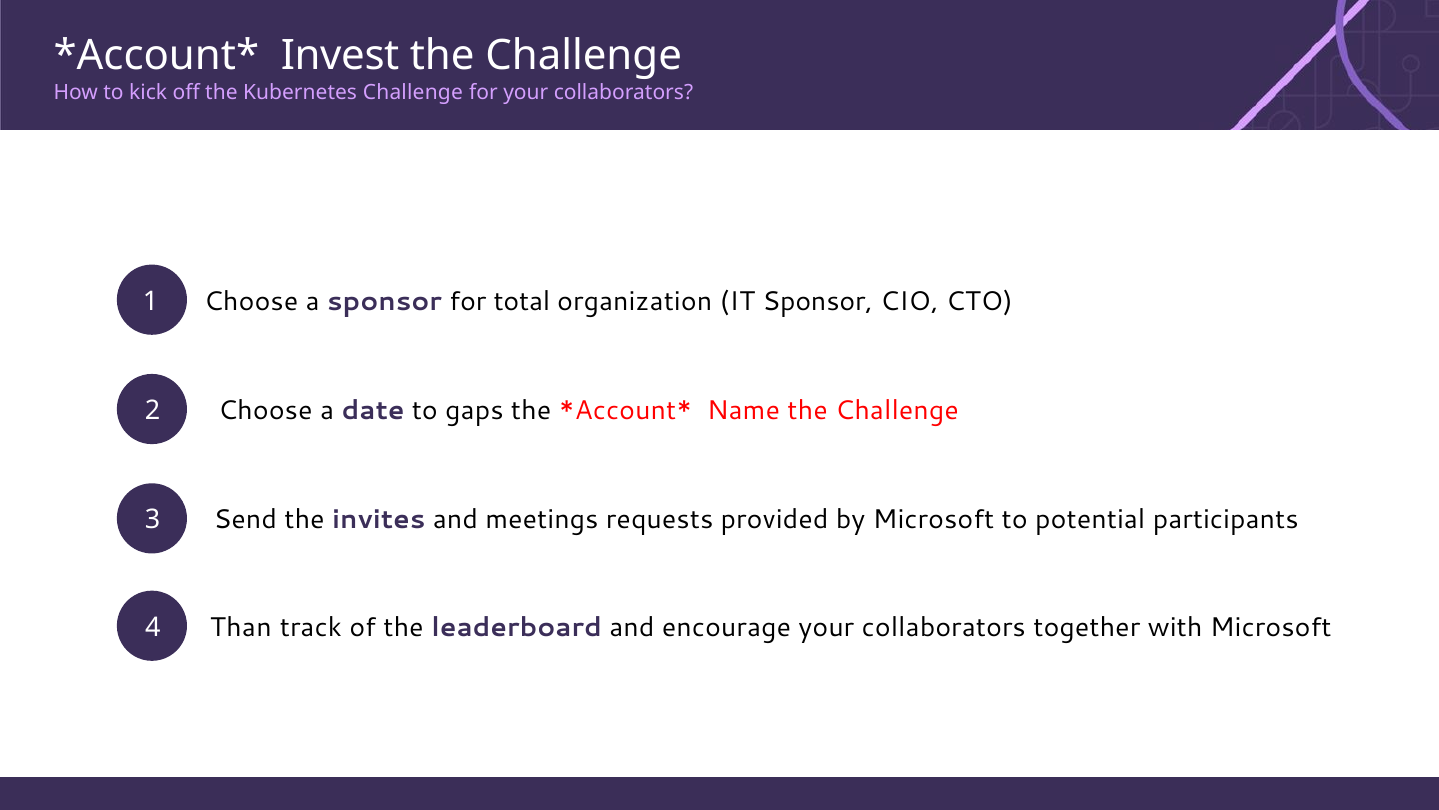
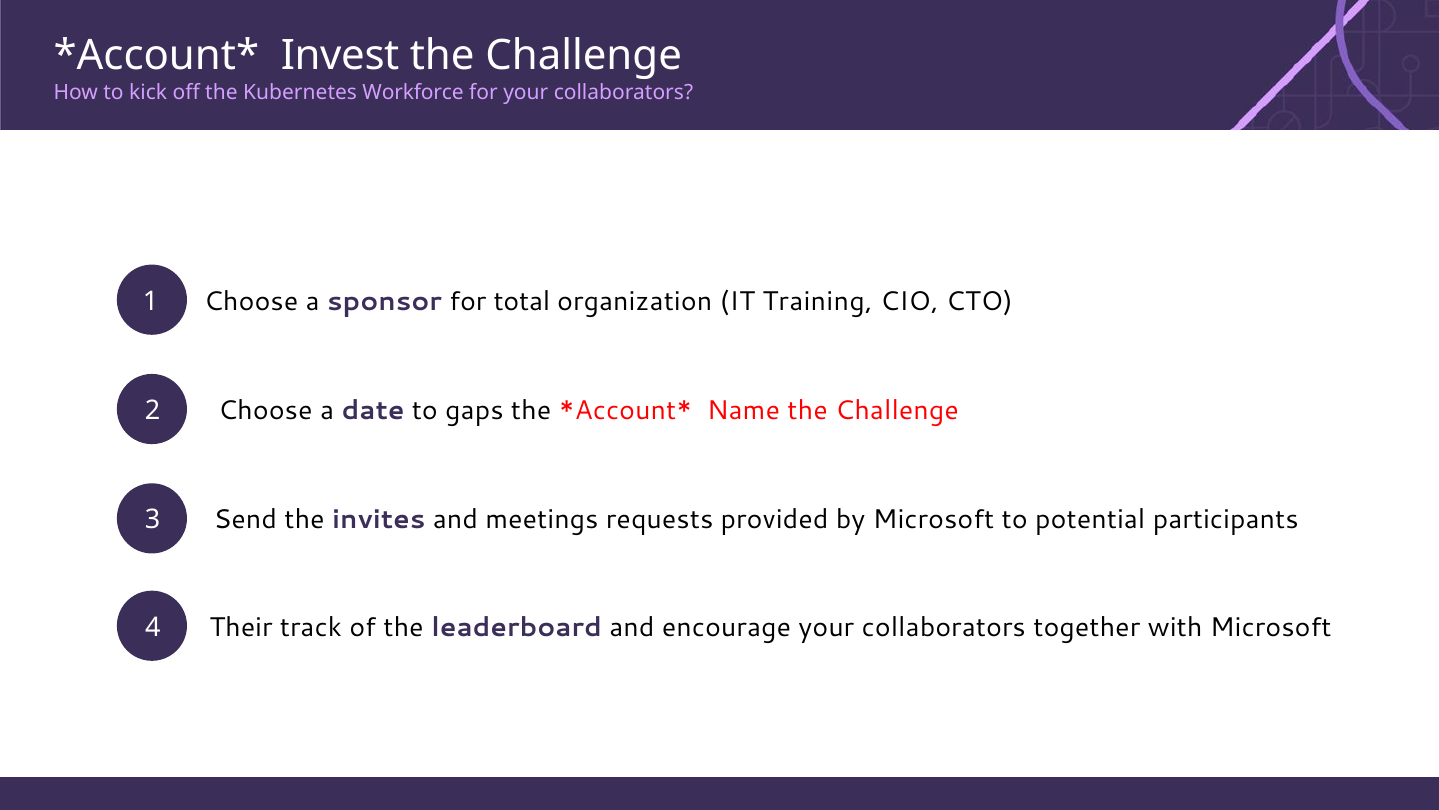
Kubernetes Challenge: Challenge -> Workforce
IT Sponsor: Sponsor -> Training
Than: Than -> Their
